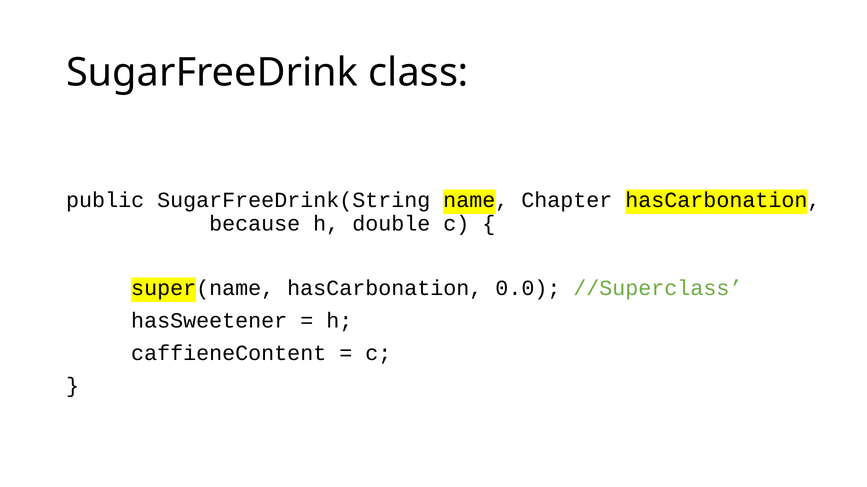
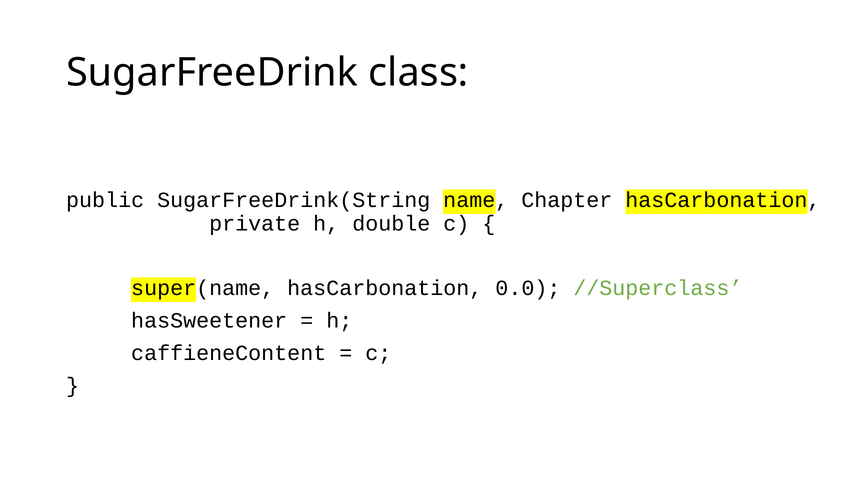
because: because -> private
